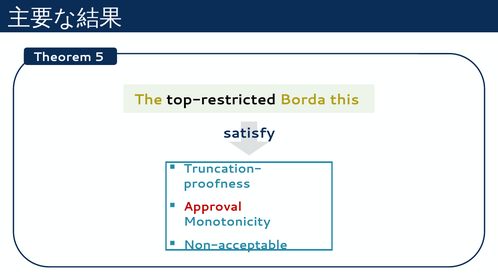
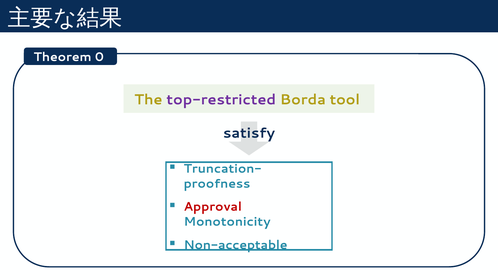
5: 5 -> 0
top-restricted colour: black -> purple
this: this -> tool
